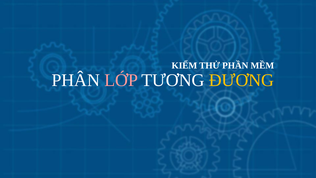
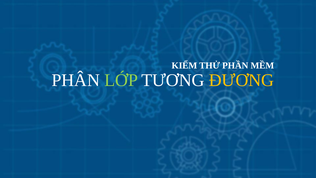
LỚP colour: pink -> light green
